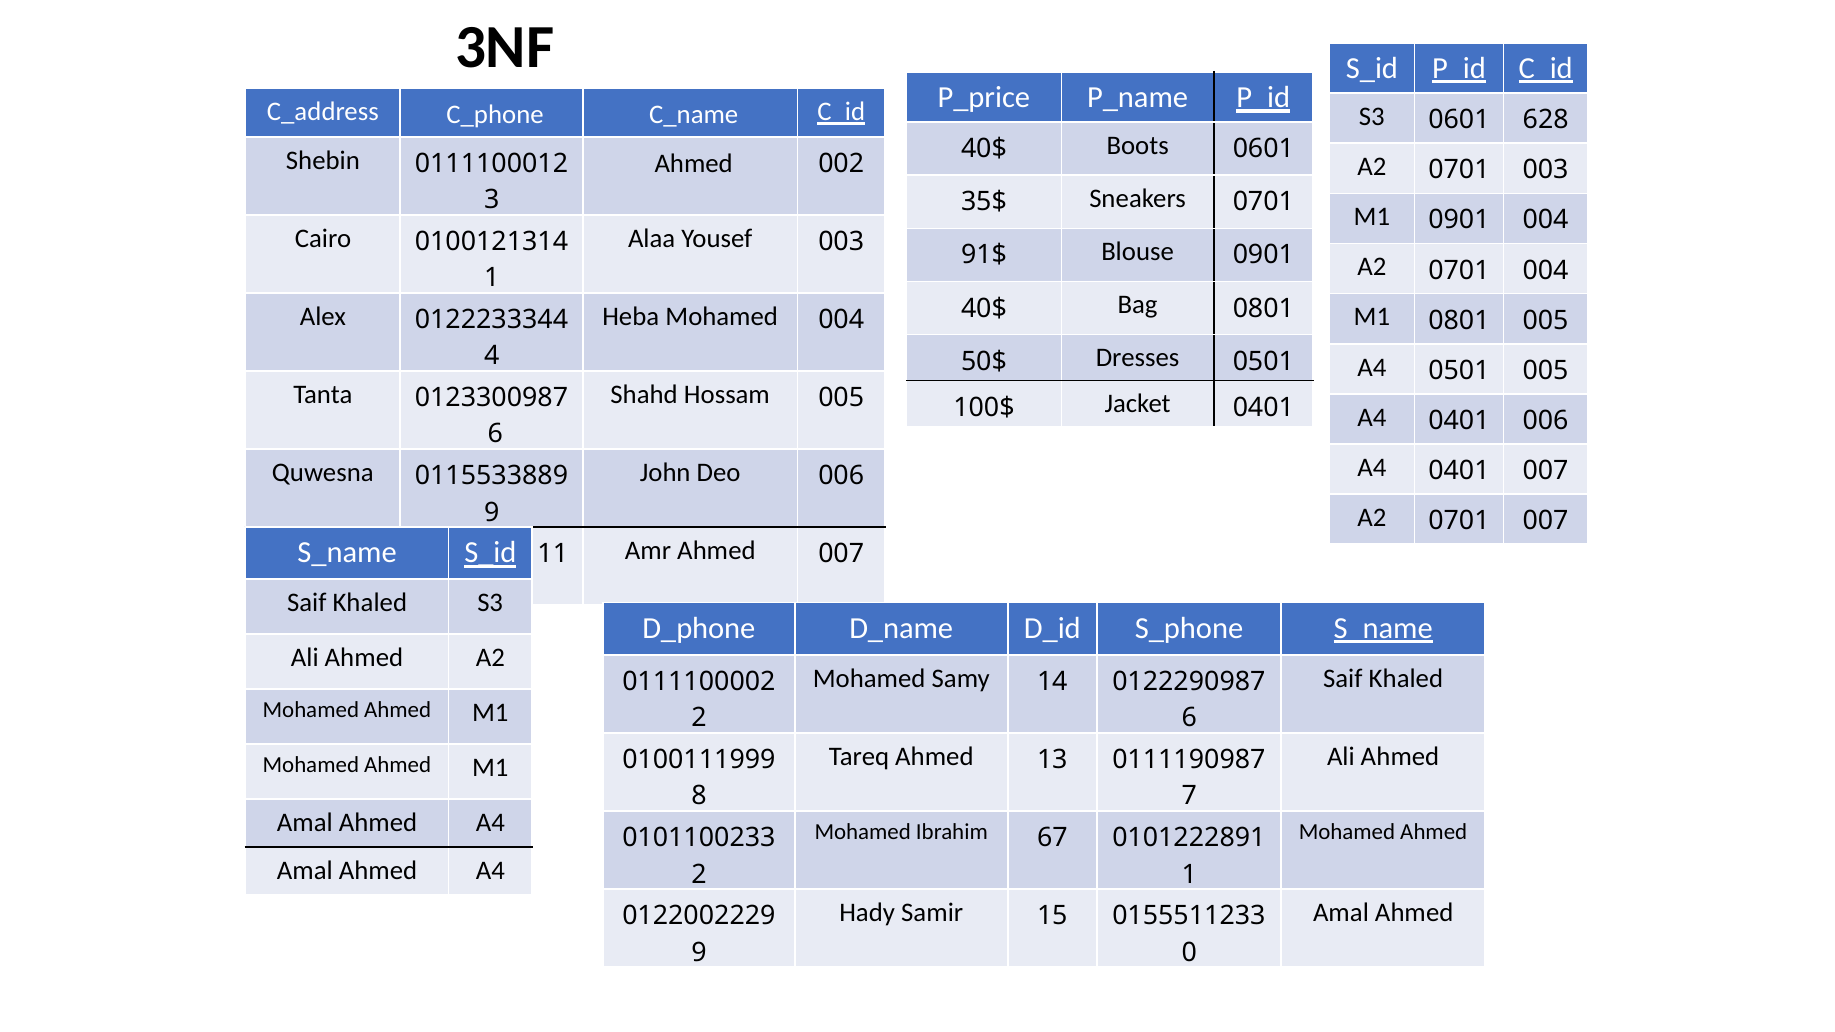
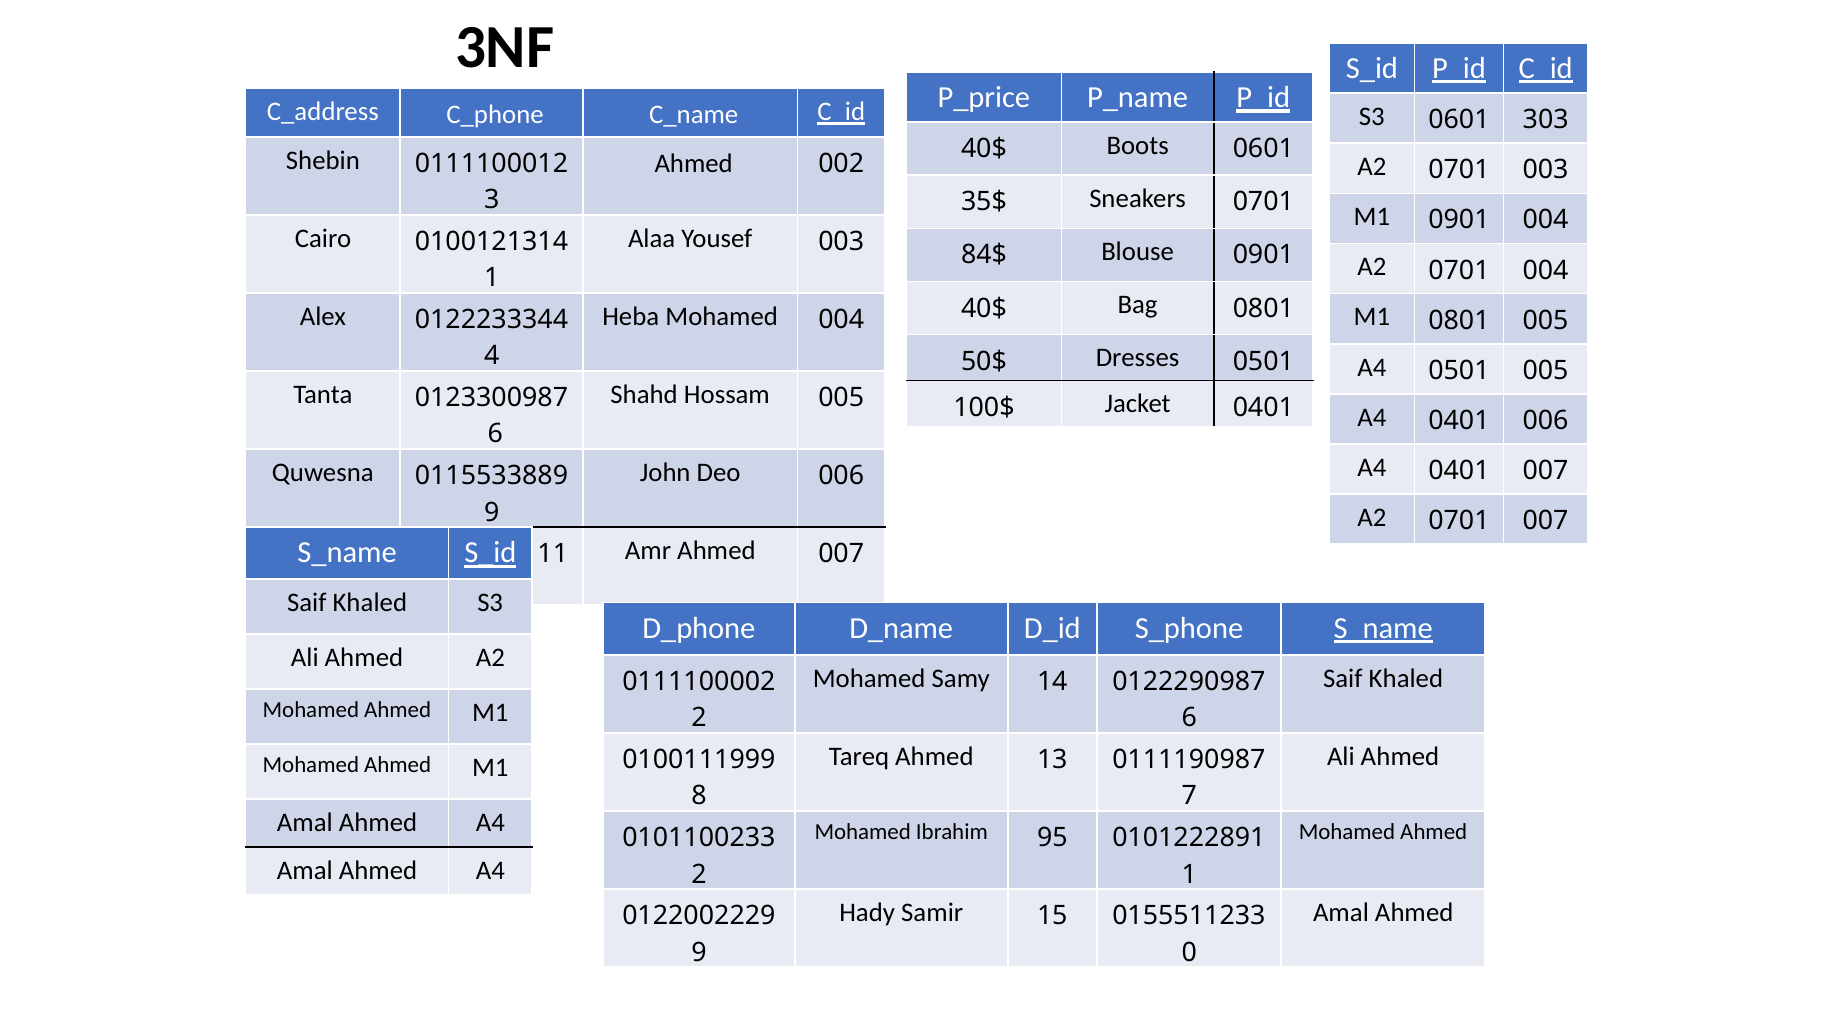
628: 628 -> 303
91$: 91$ -> 84$
67: 67 -> 95
